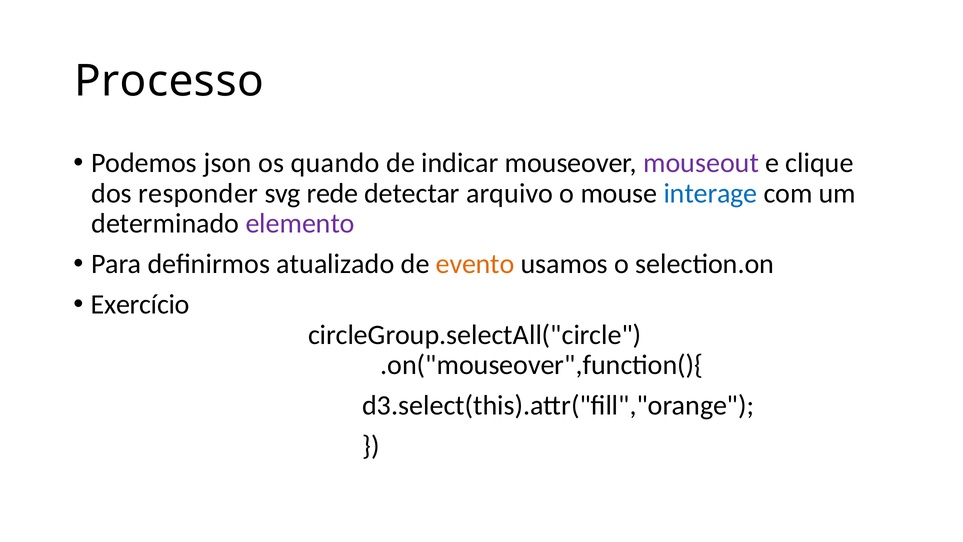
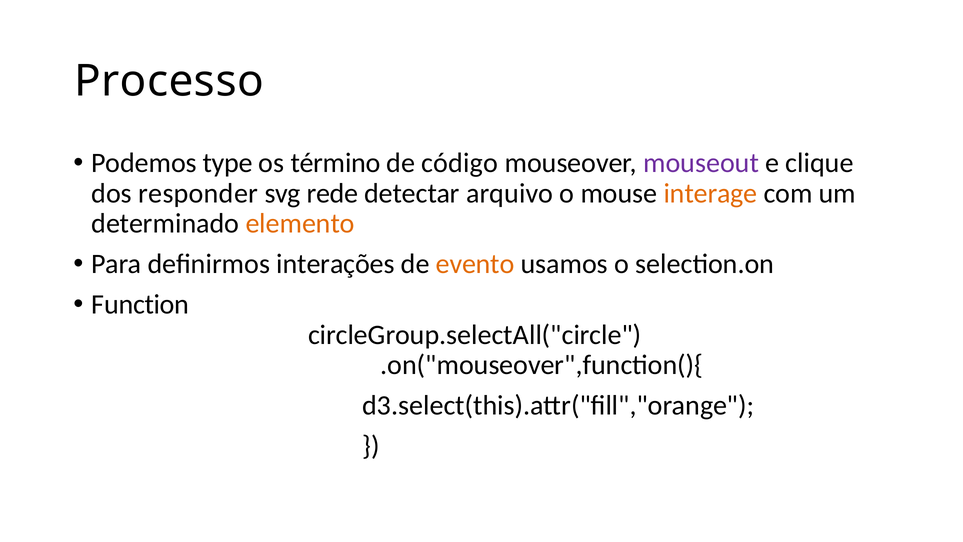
json: json -> type
quando: quando -> término
indicar: indicar -> código
interage colour: blue -> orange
elemento colour: purple -> orange
atualizado: atualizado -> interações
Exercício: Exercício -> Function
